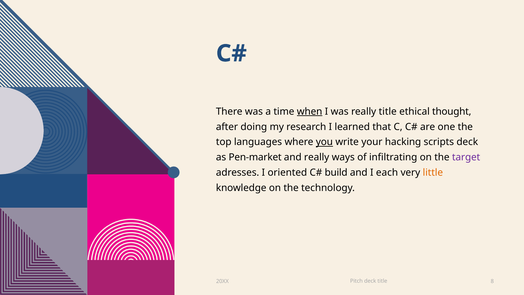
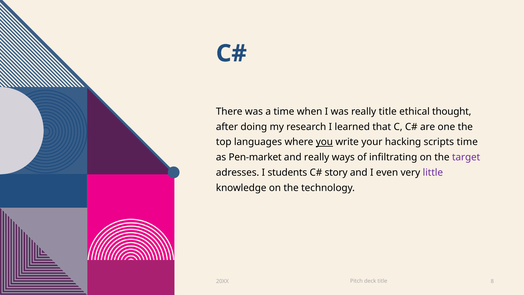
when underline: present -> none
scripts deck: deck -> time
oriented: oriented -> students
build: build -> story
each: each -> even
little colour: orange -> purple
